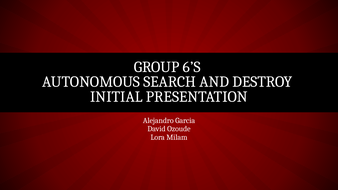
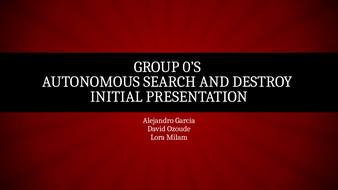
6’S: 6’S -> 0’S
